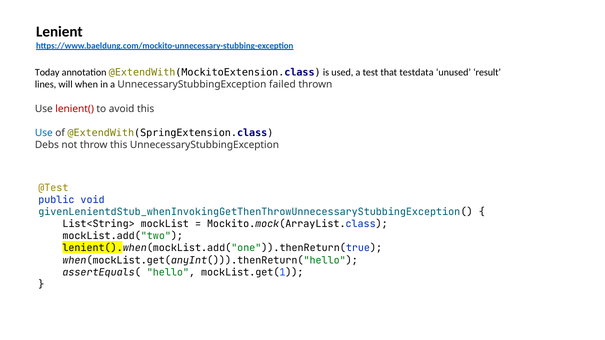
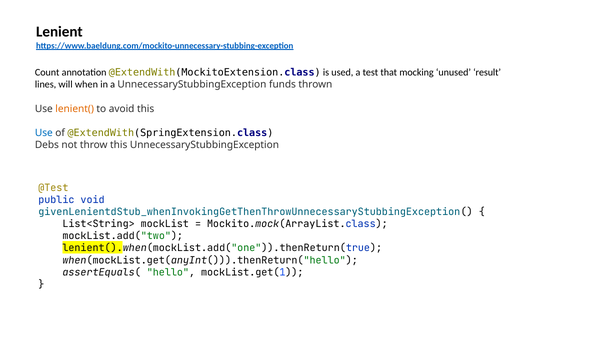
Today: Today -> Count
testdata: testdata -> mocking
failed: failed -> funds
lenient( colour: red -> orange
